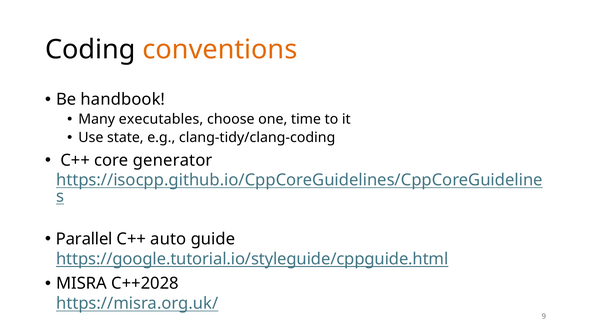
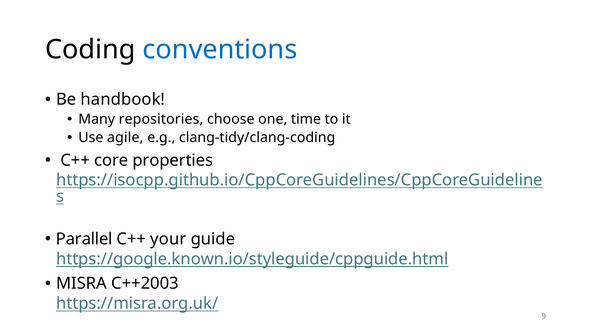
conventions colour: orange -> blue
executables: executables -> repositories
state: state -> agile
generator: generator -> properties
auto: auto -> your
https://google.tutorial.io/styleguide/cppguide.html: https://google.tutorial.io/styleguide/cppguide.html -> https://google.known.io/styleguide/cppguide.html
C++2028: C++2028 -> C++2003
